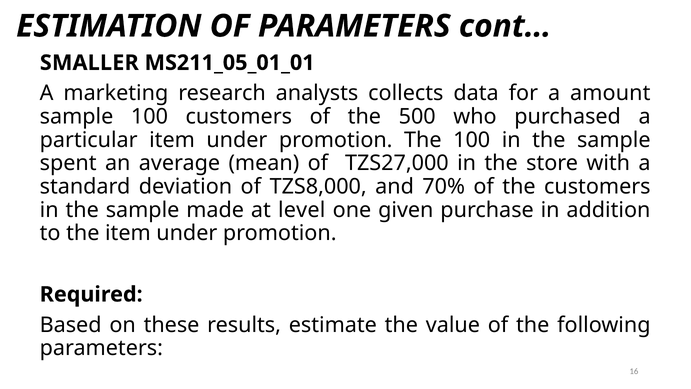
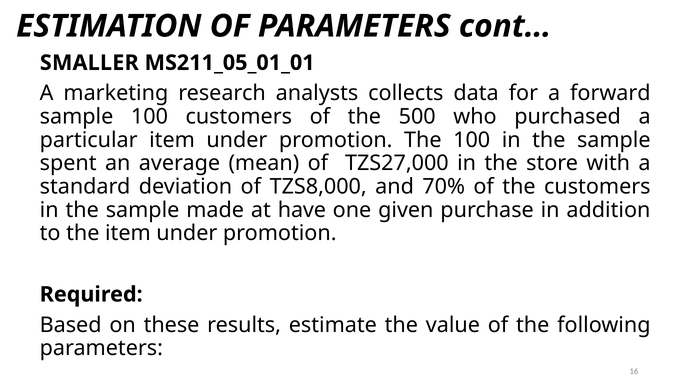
amount: amount -> forward
level: level -> have
